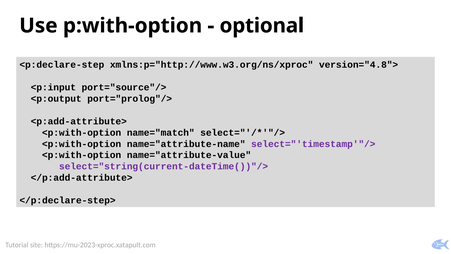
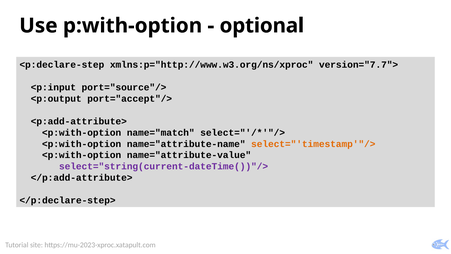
version="4.8">: version="4.8"> -> version="7.7">
port="prolog"/>: port="prolog"/> -> port="accept"/>
select="'timestamp'"/> colour: purple -> orange
